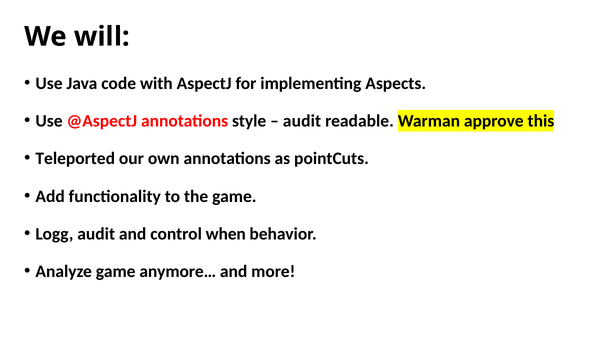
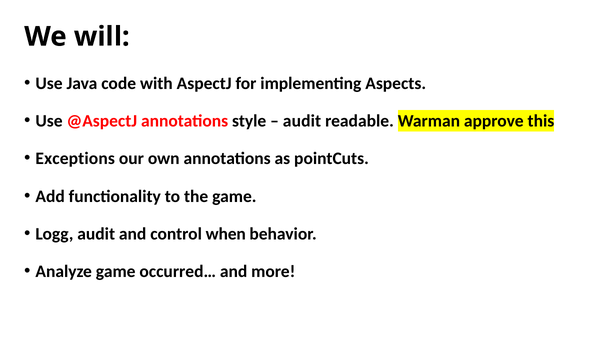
Teleported: Teleported -> Exceptions
anymore…: anymore… -> occurred…
